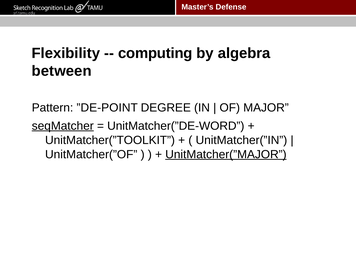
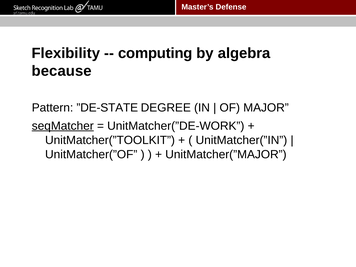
between: between -> because
”DE-POINT: ”DE-POINT -> ”DE-STATE
UnitMatcher(”DE-WORD: UnitMatcher(”DE-WORD -> UnitMatcher(”DE-WORK
UnitMatcher(”MAJOR underline: present -> none
